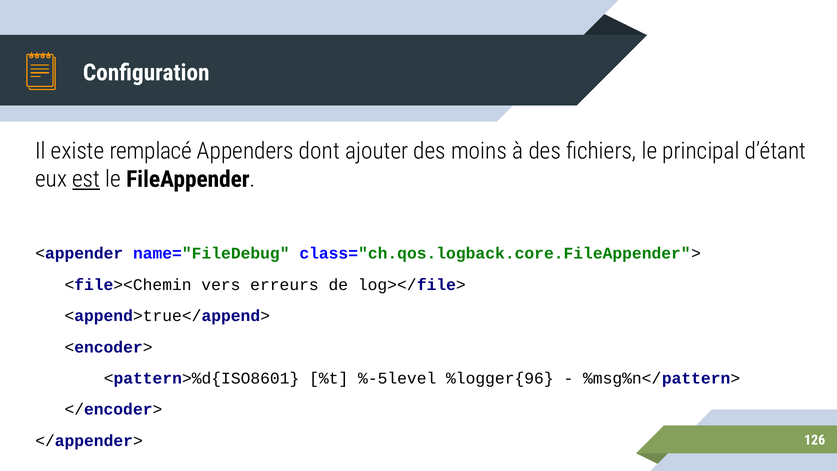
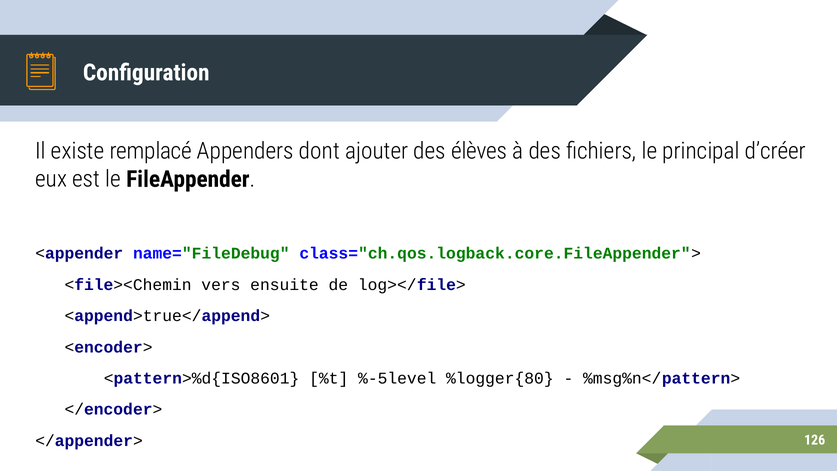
moins: moins -> élèves
d’étant: d’étant -> d’créer
est underline: present -> none
erreurs: erreurs -> ensuite
%logger{96: %logger{96 -> %logger{80
